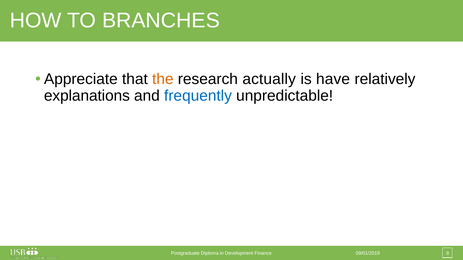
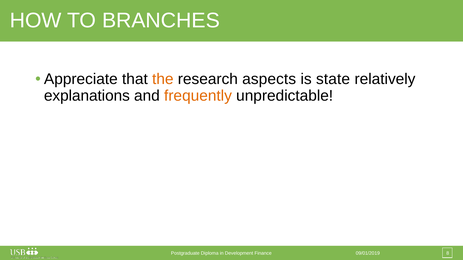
actually: actually -> aspects
have: have -> state
frequently colour: blue -> orange
